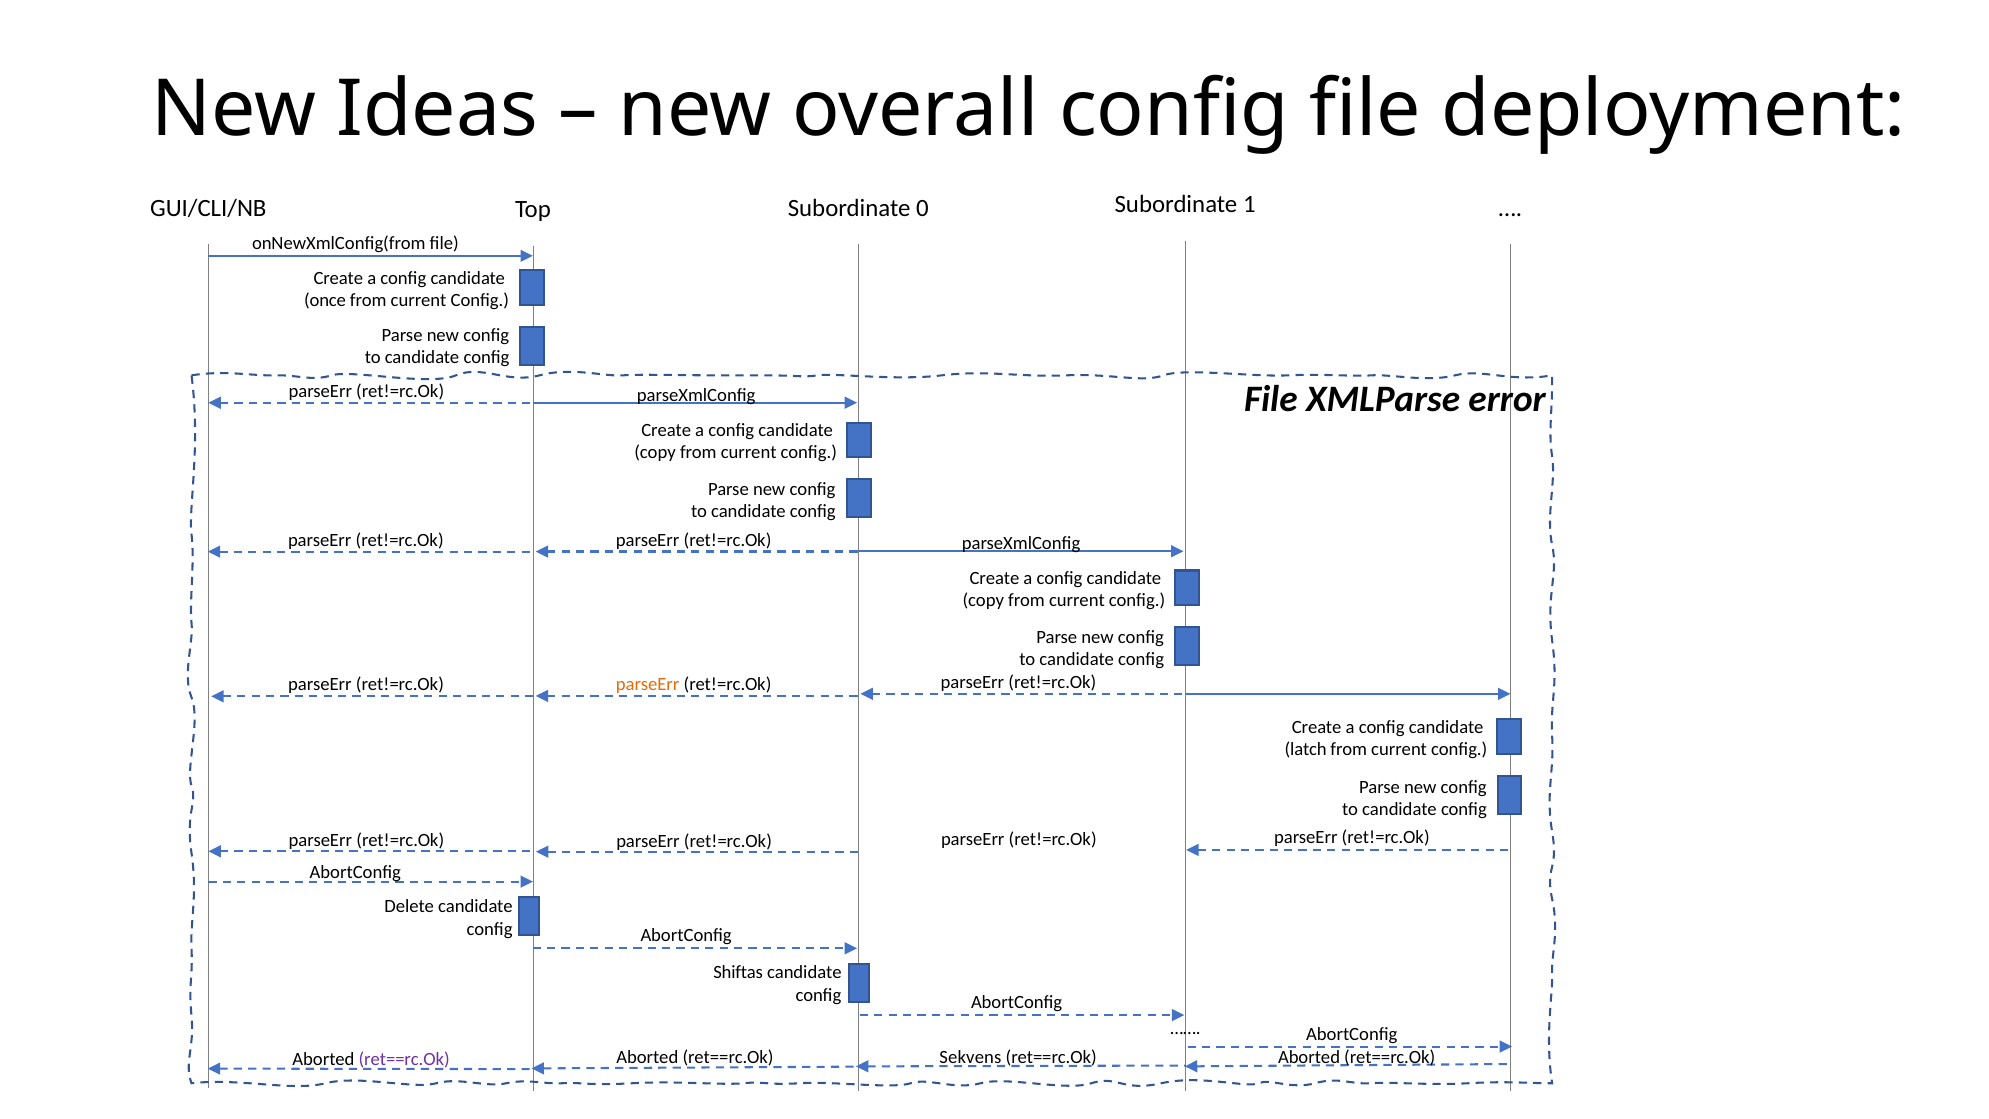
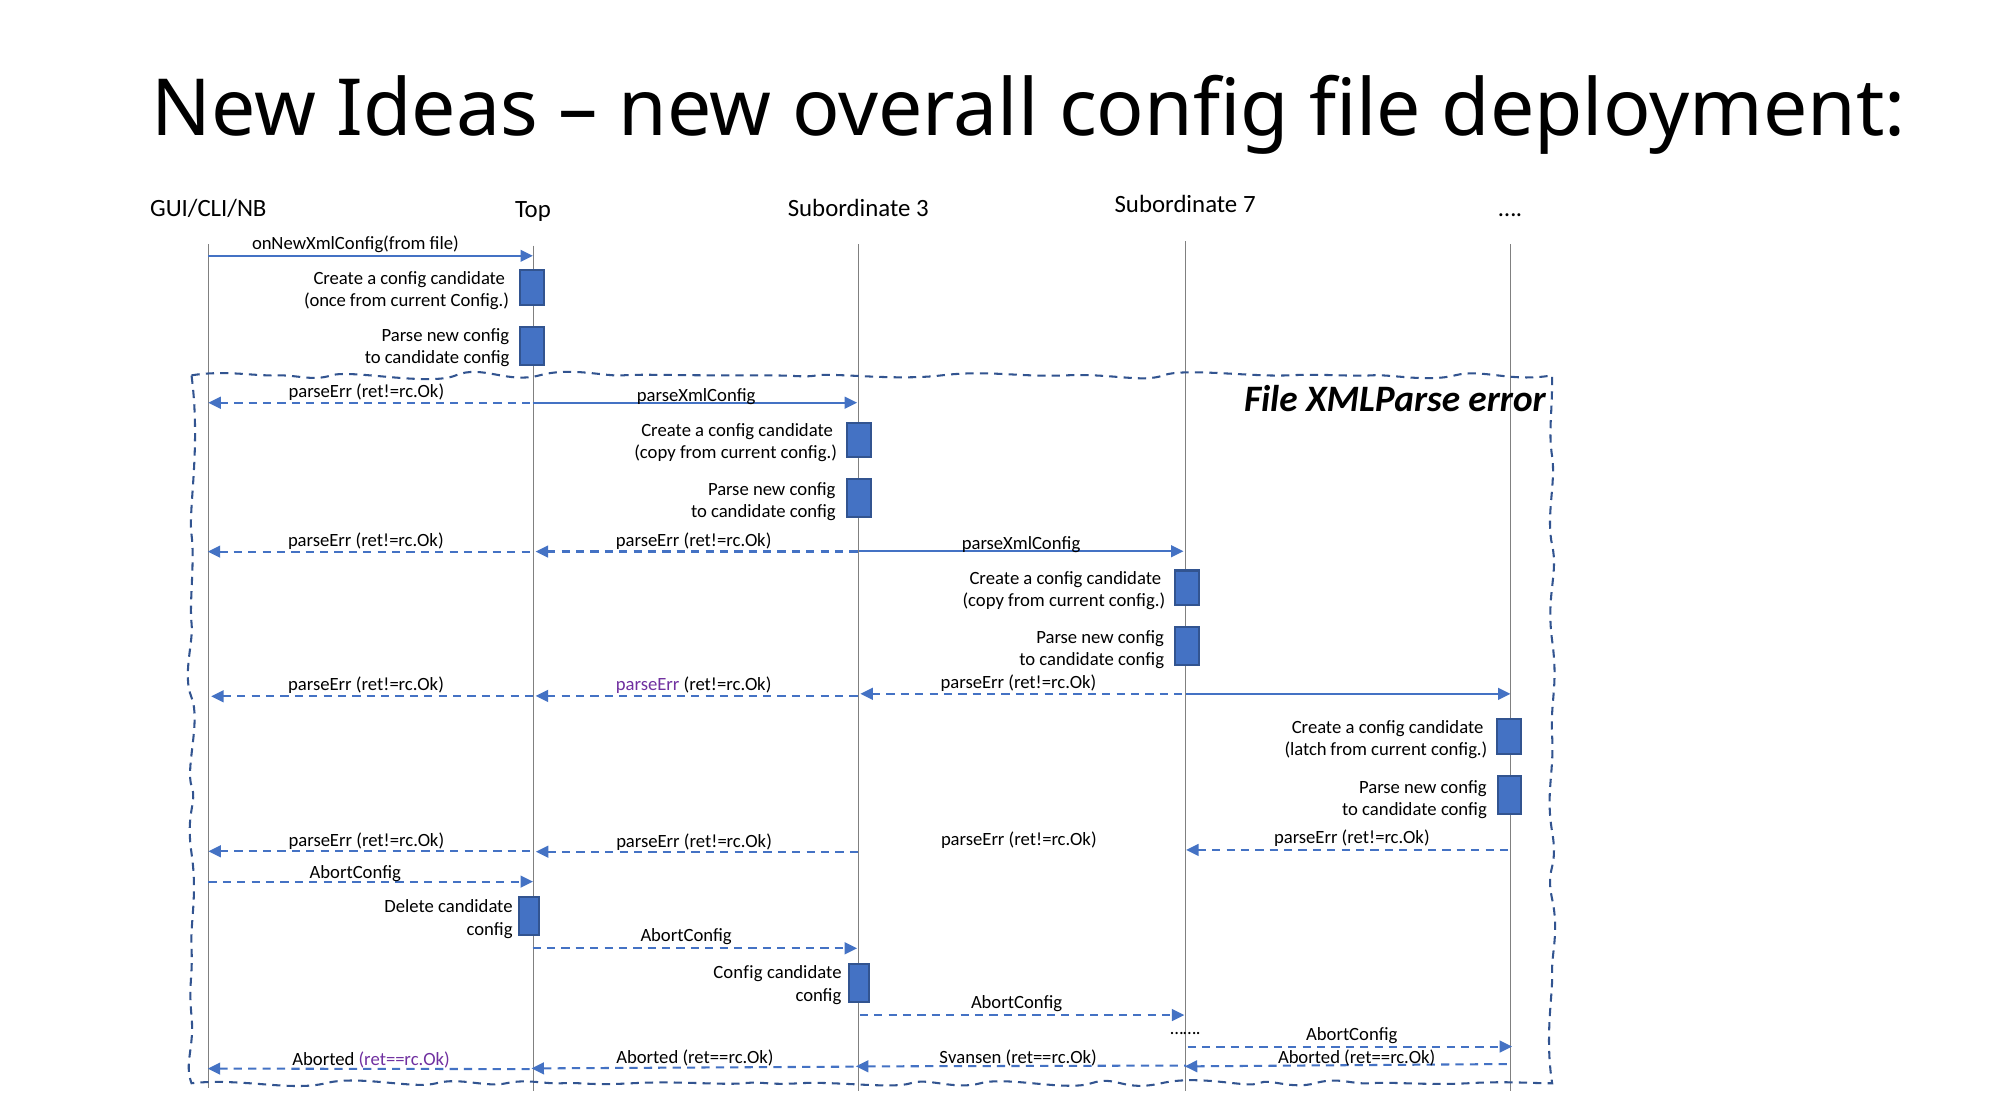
1: 1 -> 7
0: 0 -> 3
parseErr at (648, 684) colour: orange -> purple
Shiftas at (738, 972): Shiftas -> Config
Sekvens: Sekvens -> Svansen
